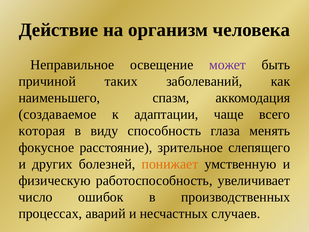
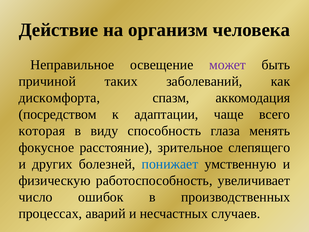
наименьшего: наименьшего -> дискомфорта
создаваемое: создаваемое -> посредством
понижает colour: orange -> blue
